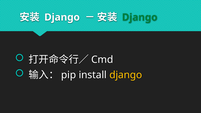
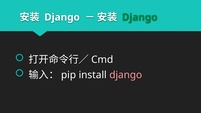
django at (126, 75) colour: yellow -> pink
